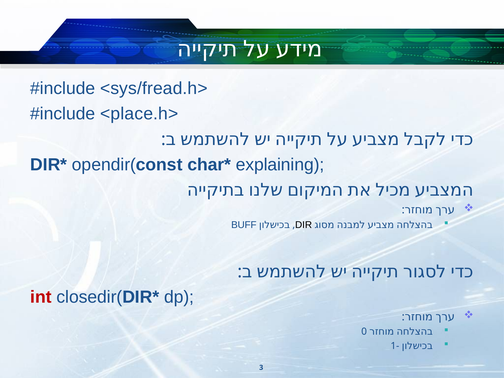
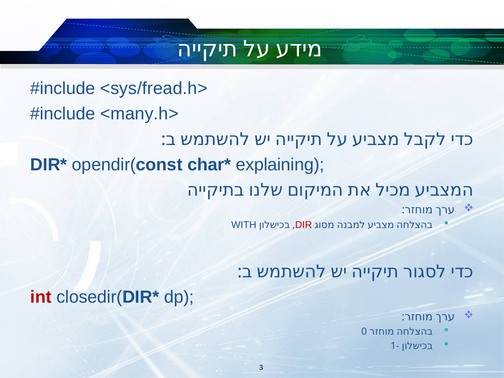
<place.h>: <place.h> -> <many.h>
BUFF: BUFF -> WITH
DIR colour: black -> red
